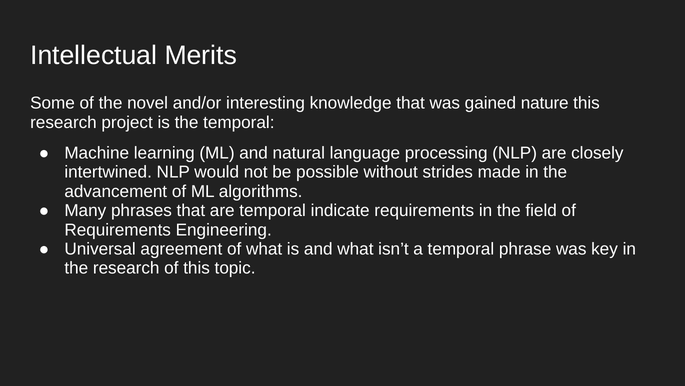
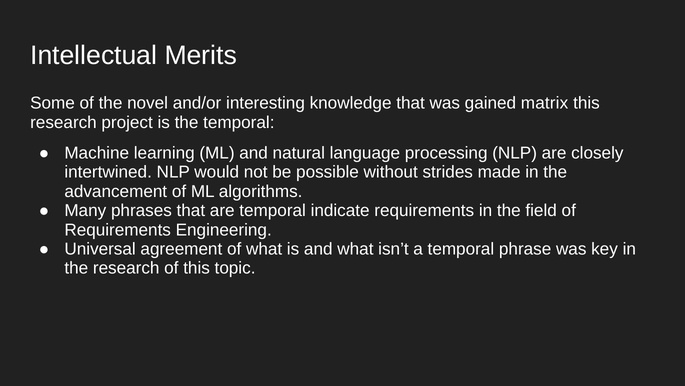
nature: nature -> matrix
